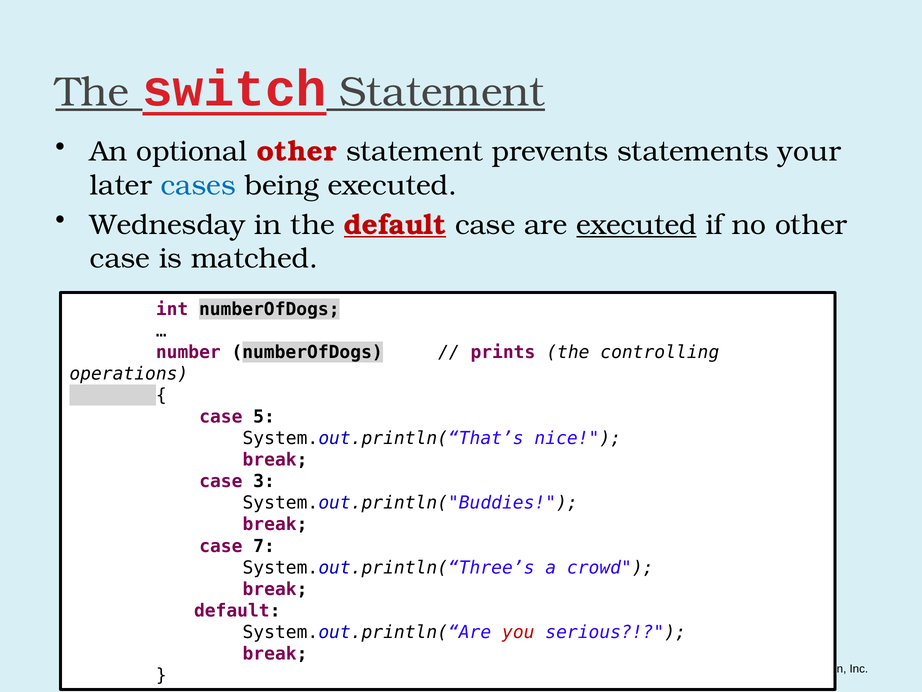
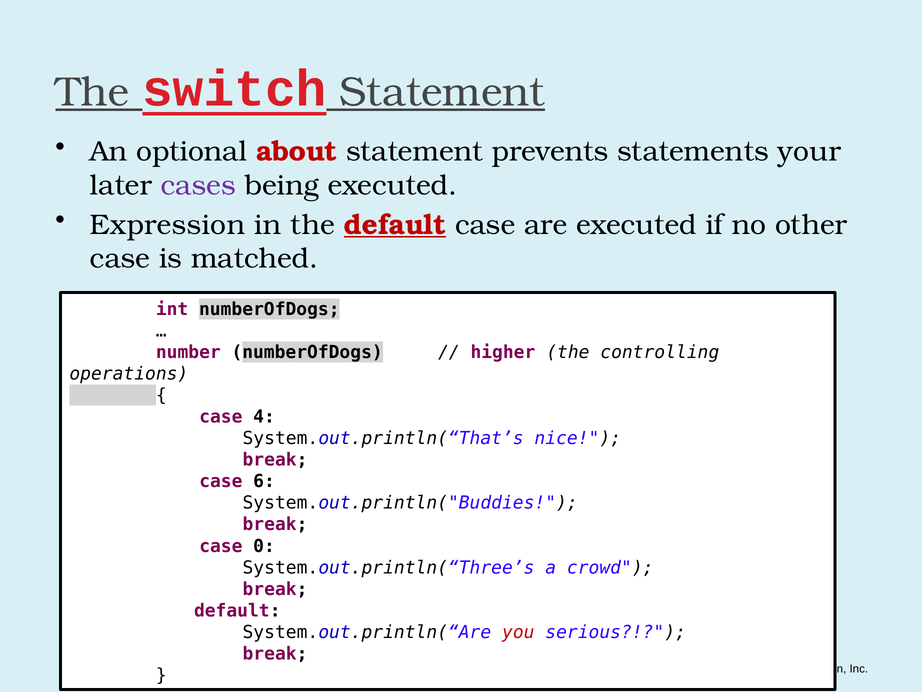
optional other: other -> about
cases colour: blue -> purple
Wednesday: Wednesday -> Expression
executed at (637, 225) underline: present -> none
prints: prints -> higher
5: 5 -> 4
3: 3 -> 6
7: 7 -> 0
